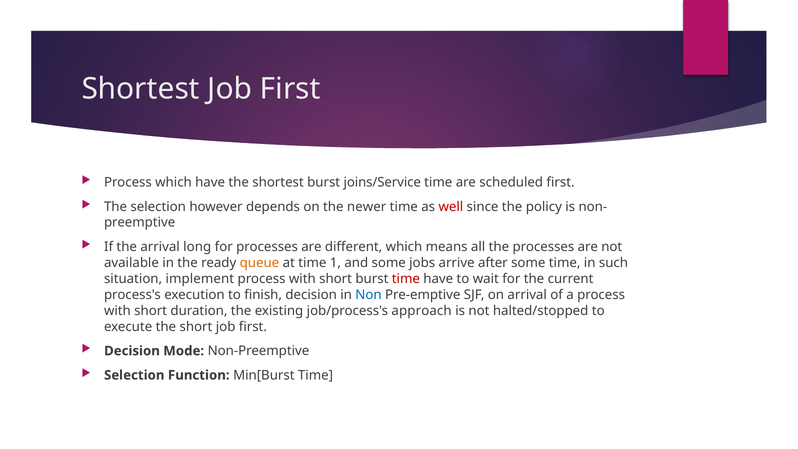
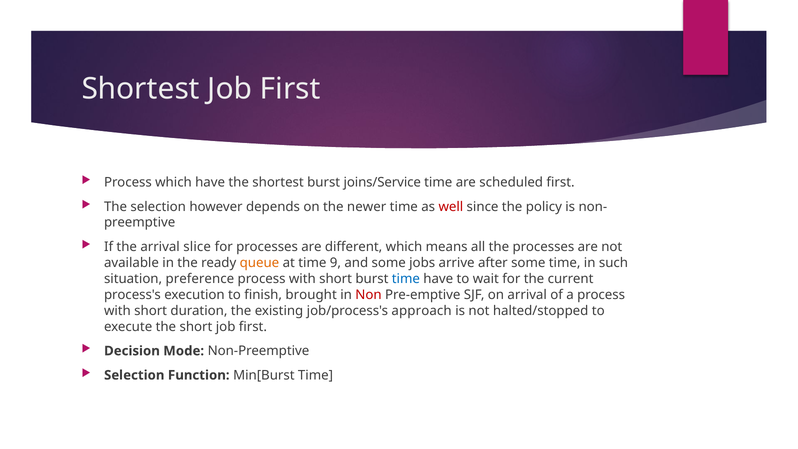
long: long -> slice
1: 1 -> 9
implement: implement -> preference
time at (406, 279) colour: red -> blue
finish decision: decision -> brought
Non colour: blue -> red
